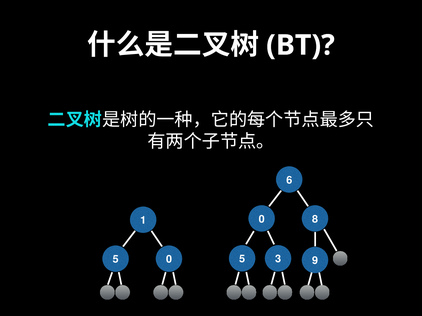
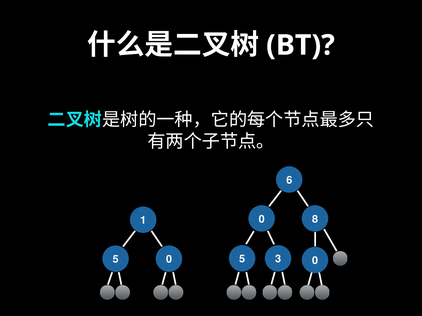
9 at (315, 261): 9 -> 0
